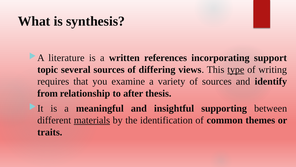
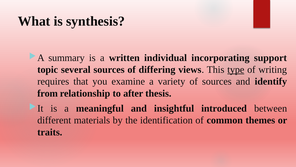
literature: literature -> summary
references: references -> individual
supporting: supporting -> introduced
materials underline: present -> none
